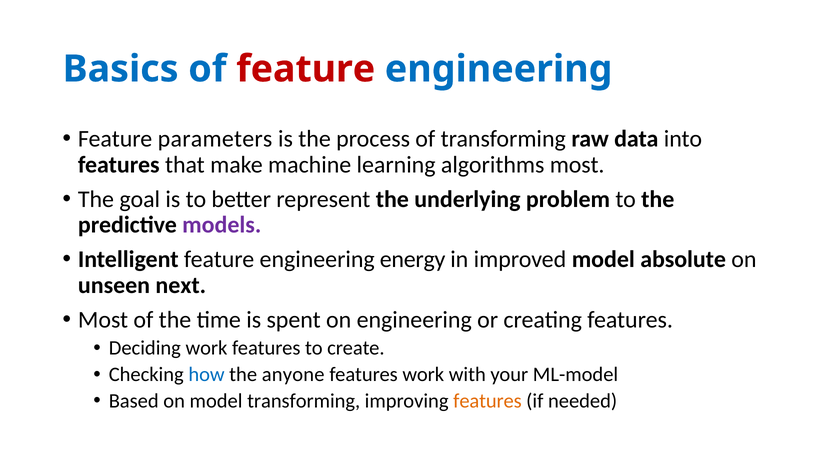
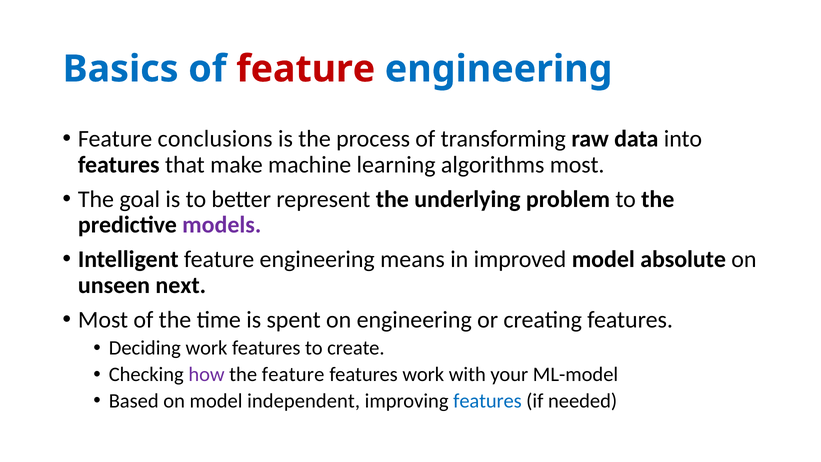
parameters: parameters -> conclusions
energy: energy -> means
how colour: blue -> purple
the anyone: anyone -> feature
model transforming: transforming -> independent
features at (487, 401) colour: orange -> blue
